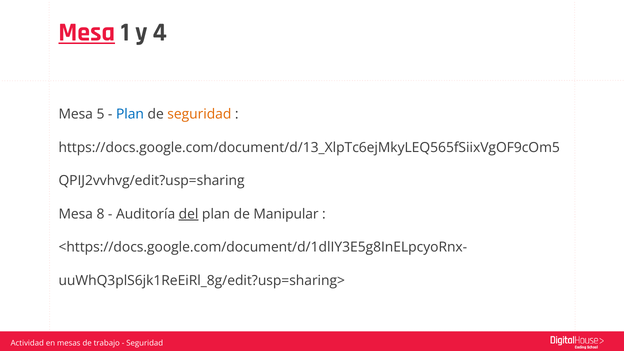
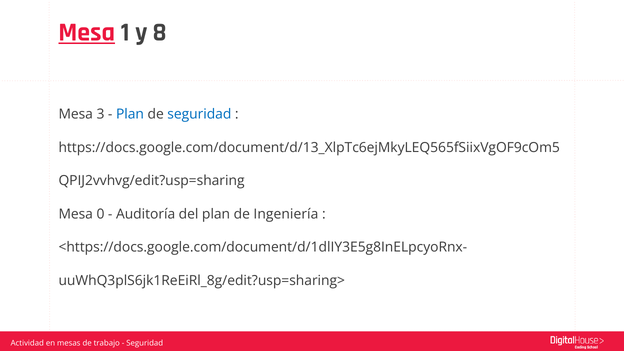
4: 4 -> 8
5: 5 -> 3
seguridad at (199, 114) colour: orange -> blue
8: 8 -> 0
del underline: present -> none
Manipular: Manipular -> Ingeniería
